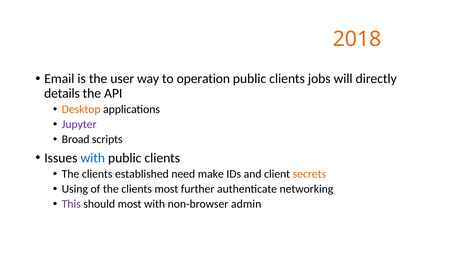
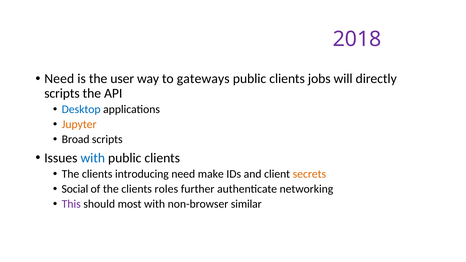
2018 colour: orange -> purple
Email at (59, 79): Email -> Need
operation: operation -> gateways
details at (62, 93): details -> scripts
Desktop colour: orange -> blue
Jupyter colour: purple -> orange
established: established -> introducing
Using: Using -> Social
clients most: most -> roles
admin: admin -> similar
